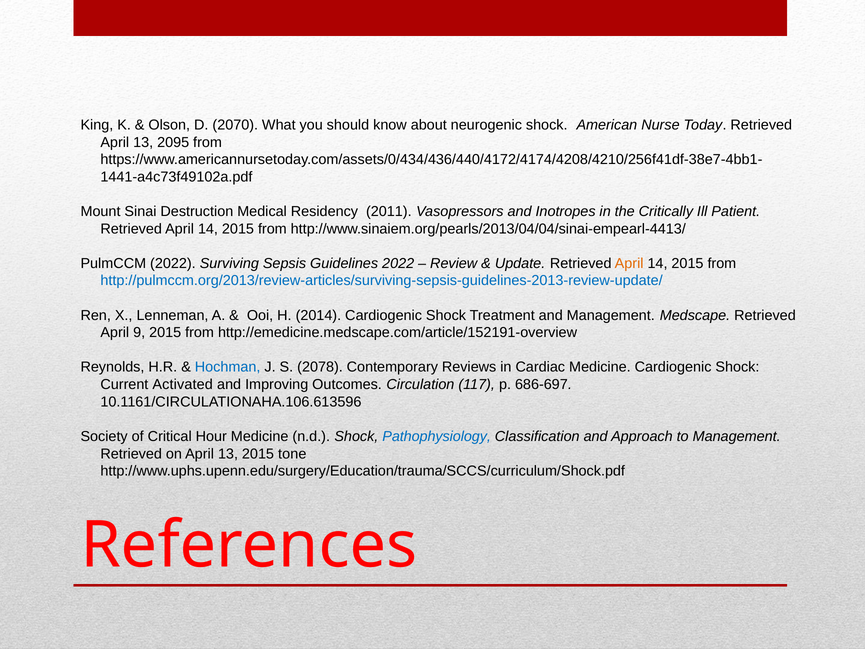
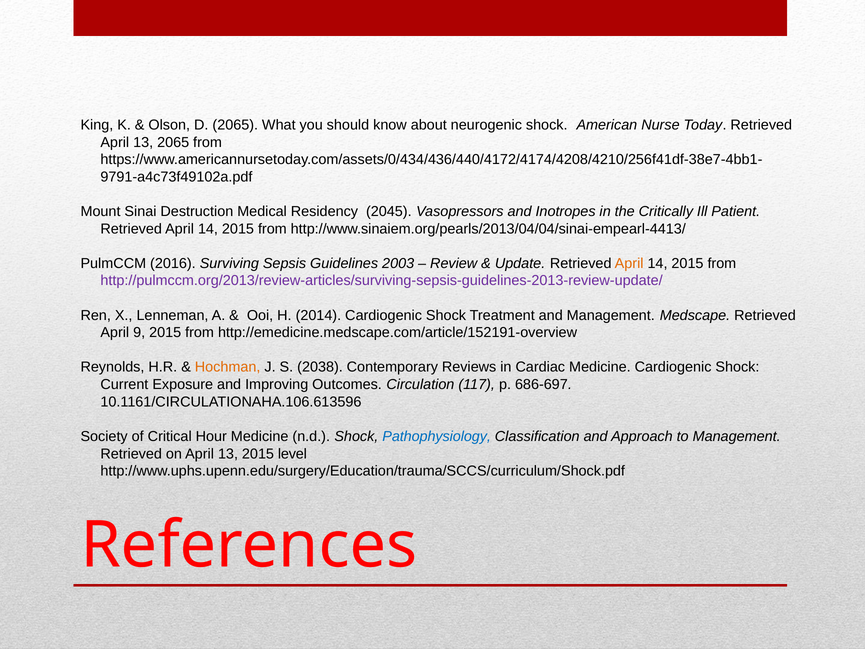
D 2070: 2070 -> 2065
13 2095: 2095 -> 2065
1441-a4c73f49102a.pdf: 1441-a4c73f49102a.pdf -> 9791-a4c73f49102a.pdf
2011: 2011 -> 2045
PulmCCM 2022: 2022 -> 2016
Guidelines 2022: 2022 -> 2003
http://pulmccm.org/2013/review-articles/surviving-sepsis-guidelines-2013-review-update/ colour: blue -> purple
Hochman colour: blue -> orange
2078: 2078 -> 2038
Activated: Activated -> Exposure
tone: tone -> level
